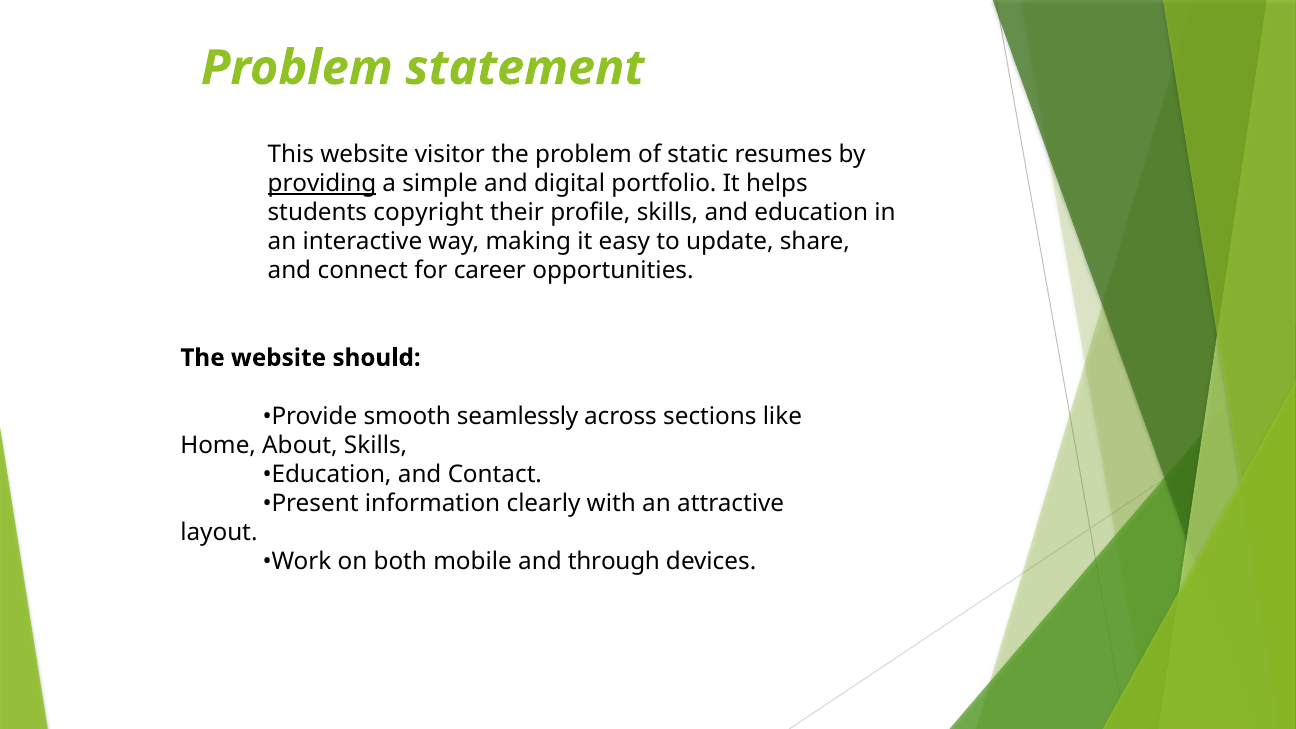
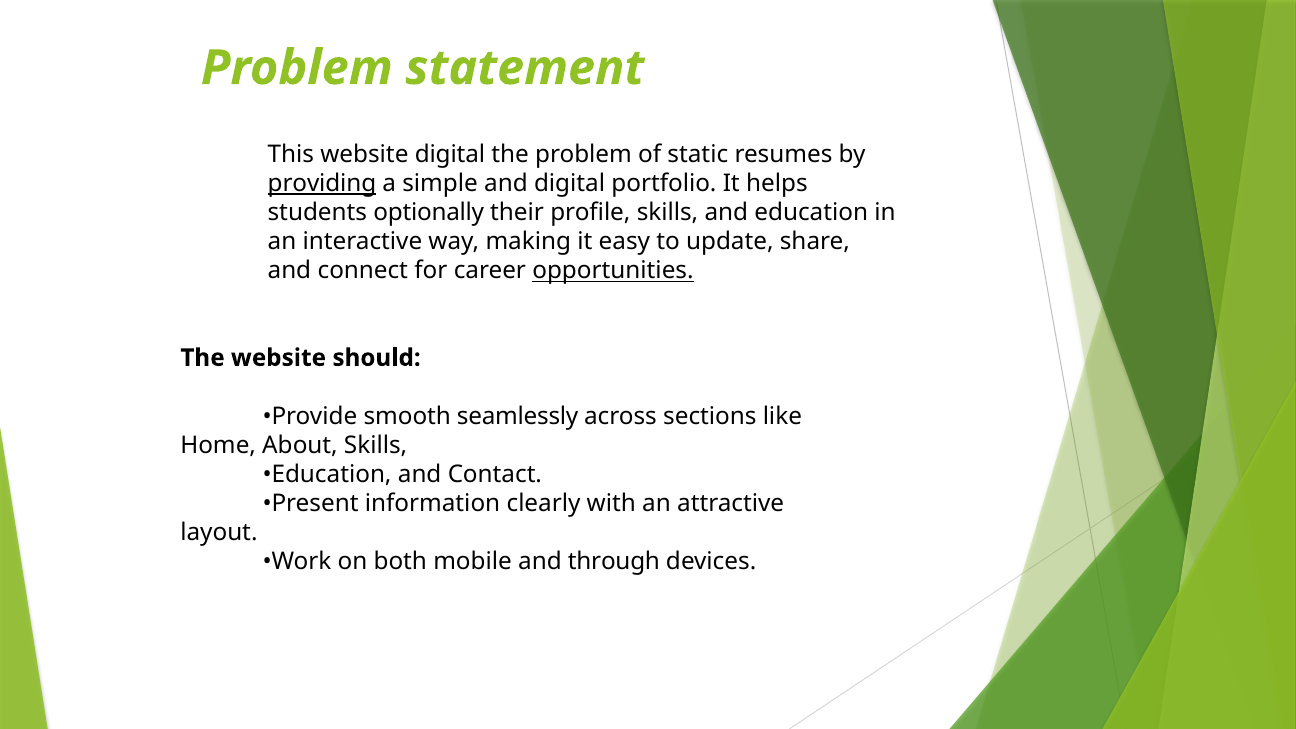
website visitor: visitor -> digital
copyright: copyright -> optionally
opportunities underline: none -> present
